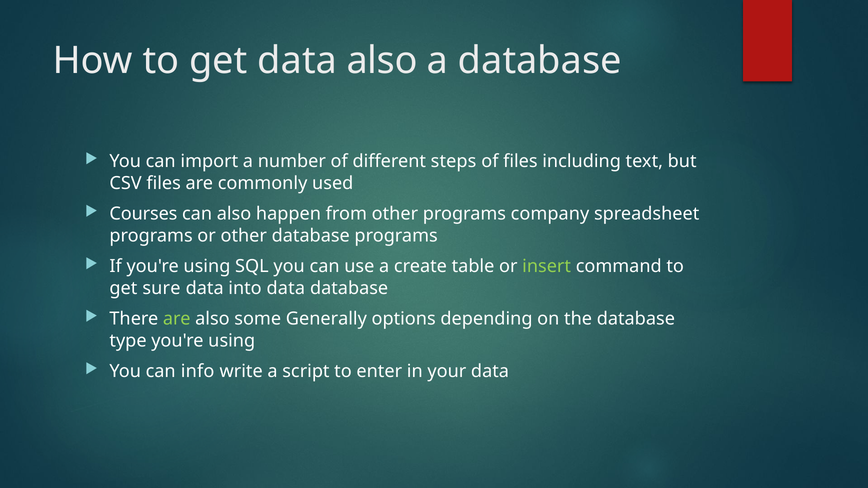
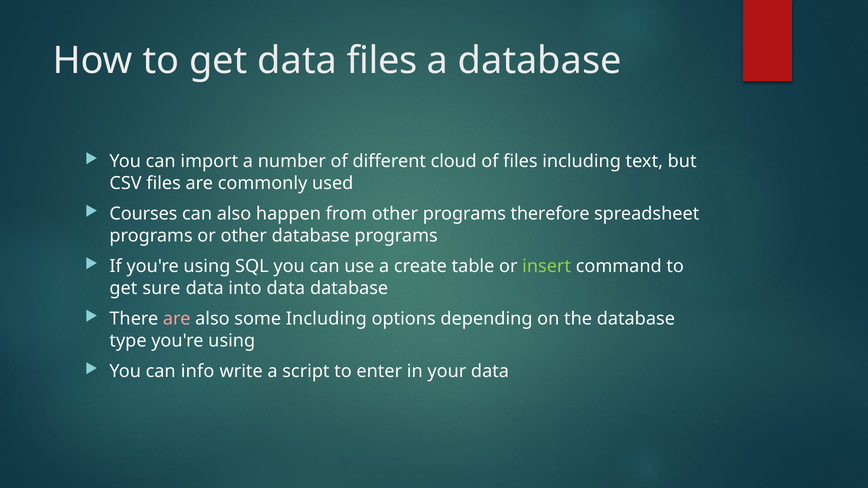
data also: also -> files
steps: steps -> cloud
company: company -> therefore
are at (177, 319) colour: light green -> pink
some Generally: Generally -> Including
